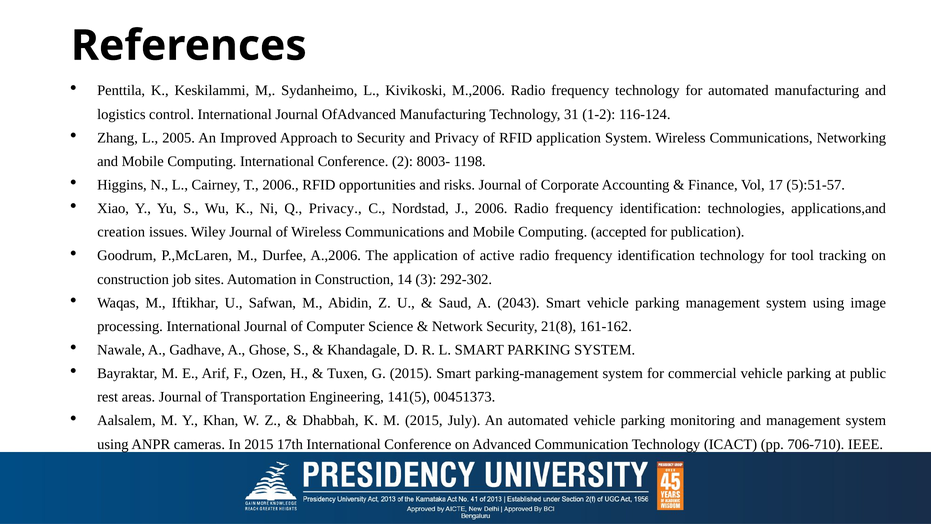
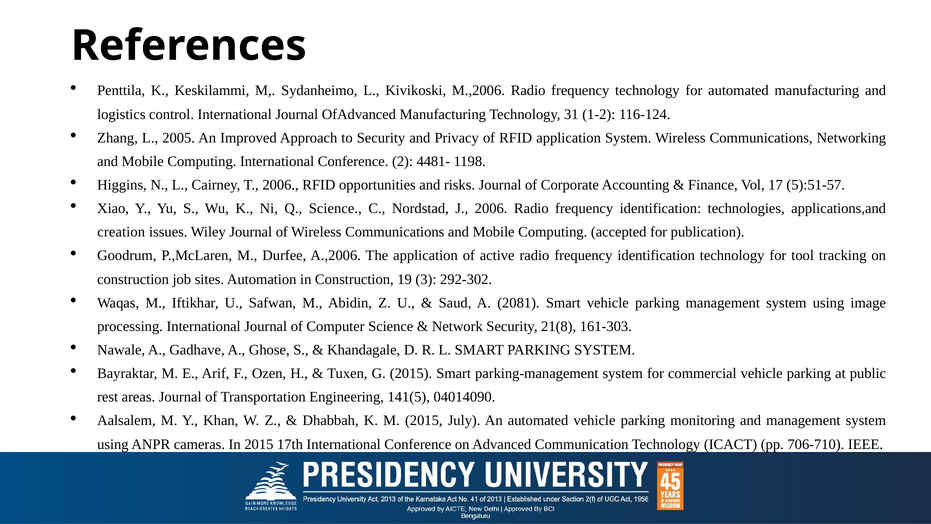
8003-: 8003- -> 4481-
Q Privacy: Privacy -> Science
14: 14 -> 19
2043: 2043 -> 2081
161-162: 161-162 -> 161-303
00451373: 00451373 -> 04014090
